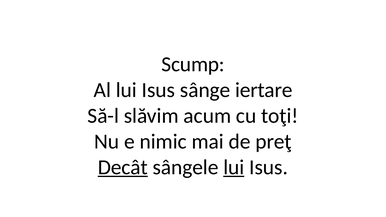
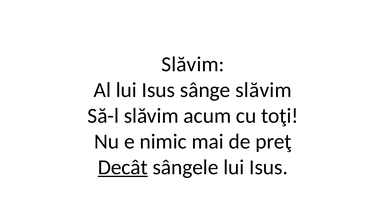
Scump at (193, 64): Scump -> Slăvim
sânge iertare: iertare -> slăvim
lui at (234, 167) underline: present -> none
